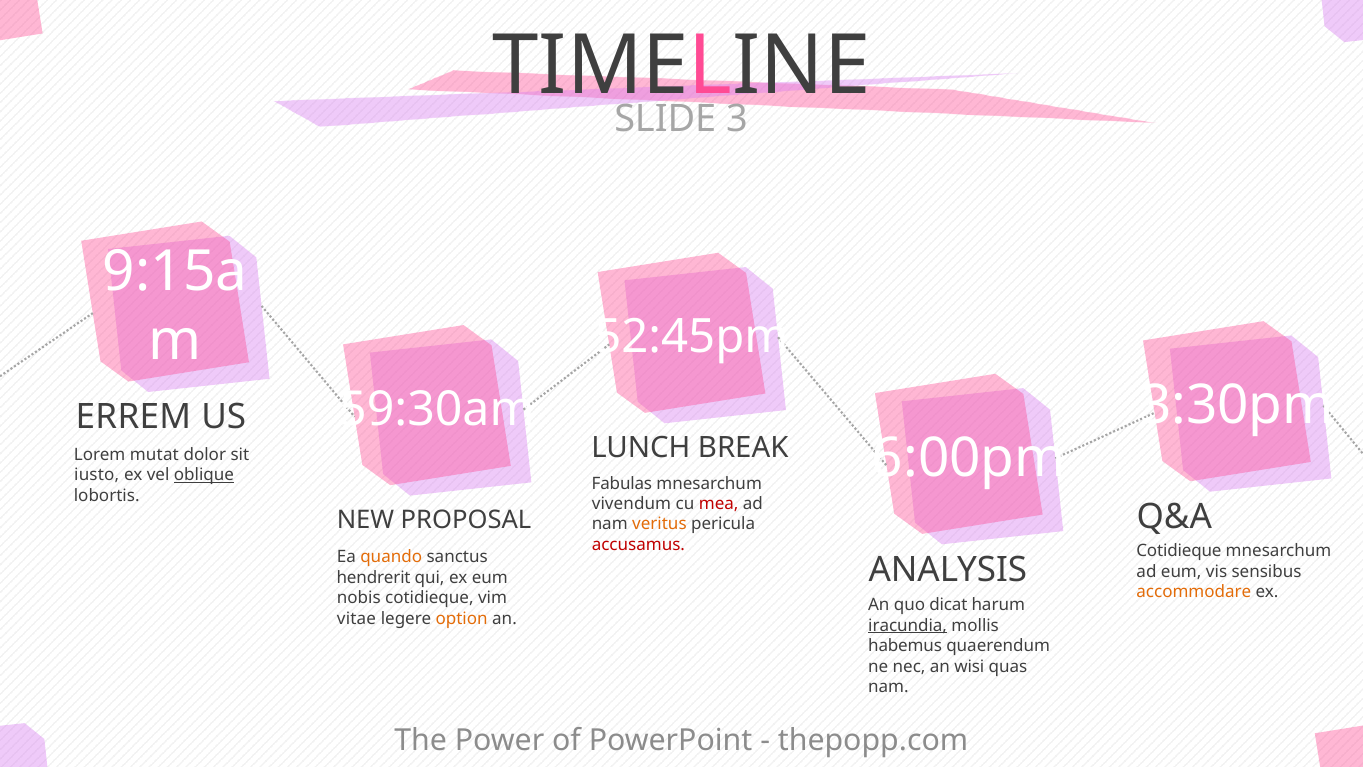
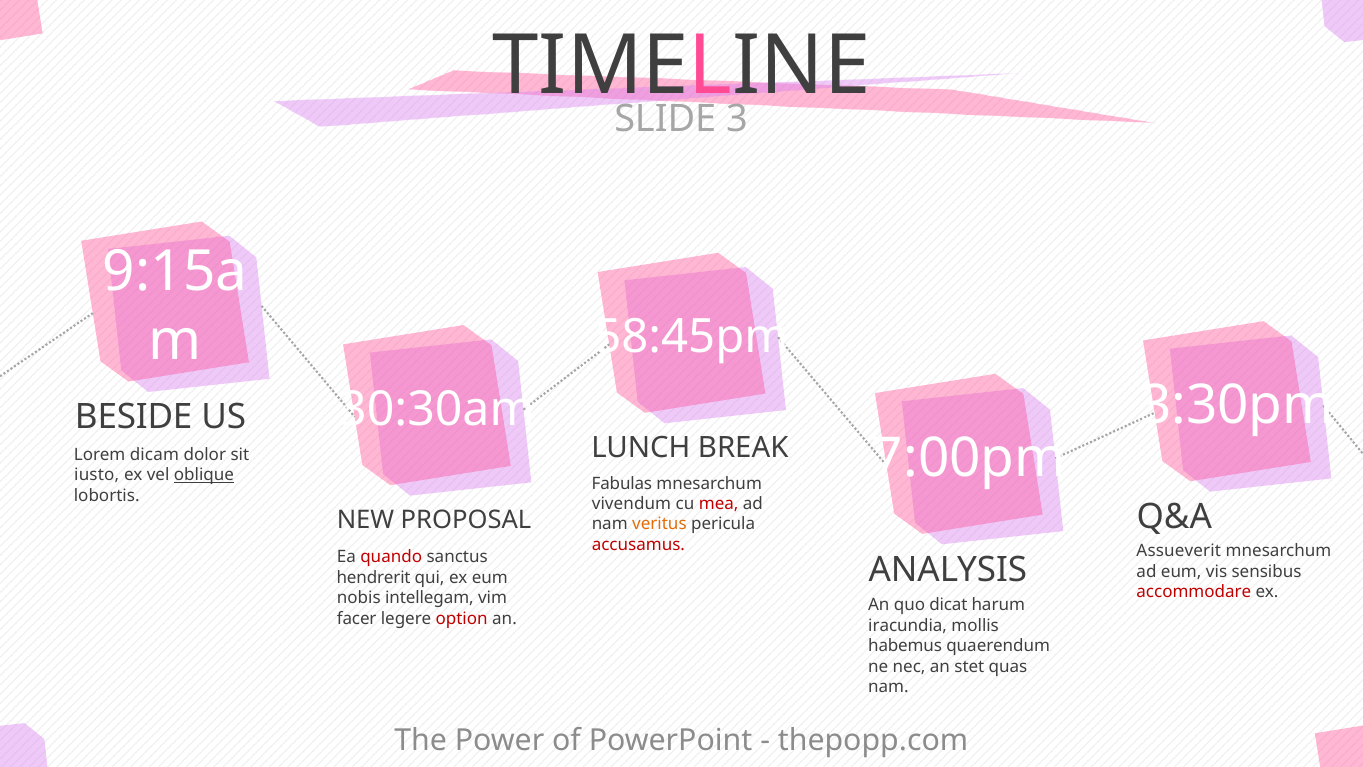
52:45pm: 52:45pm -> 58:45pm
ERREM: ERREM -> BESIDE
59:30am: 59:30am -> 30:30am
6:00pm: 6:00pm -> 7:00pm
mutat: mutat -> dicam
Cotidieque at (1179, 551): Cotidieque -> Assueverit
quando colour: orange -> red
accommodare colour: orange -> red
nobis cotidieque: cotidieque -> intellegam
vitae: vitae -> facer
option colour: orange -> red
iracundia underline: present -> none
wisi: wisi -> stet
